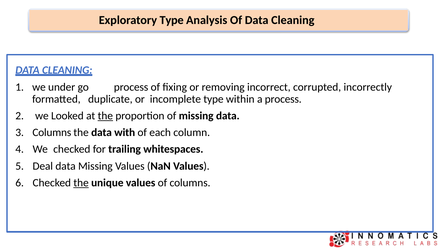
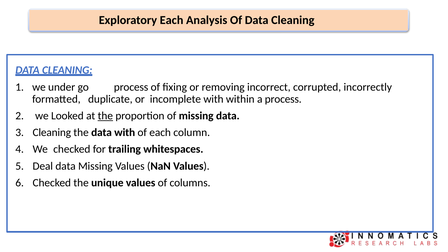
Exploratory Type: Type -> Each
incomplete type: type -> with
3 Columns: Columns -> Cleaning
the at (81, 183) underline: present -> none
